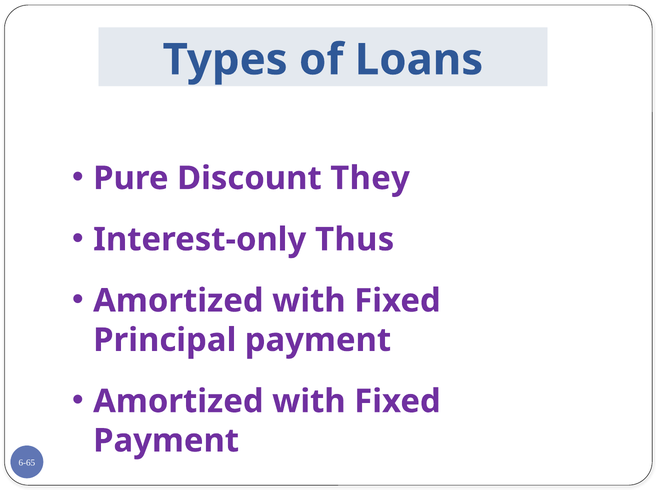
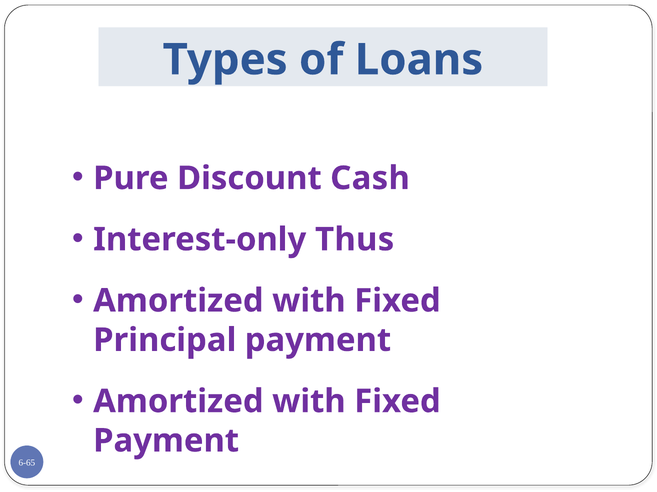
They: They -> Cash
